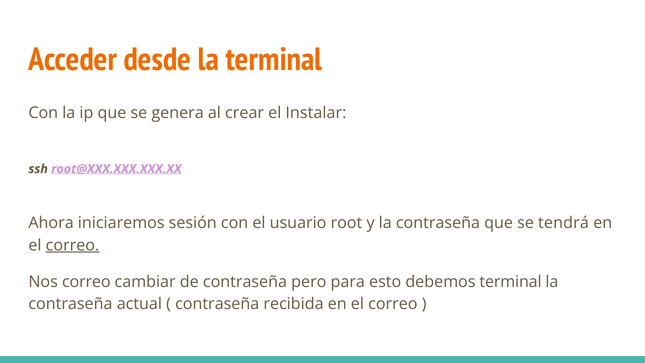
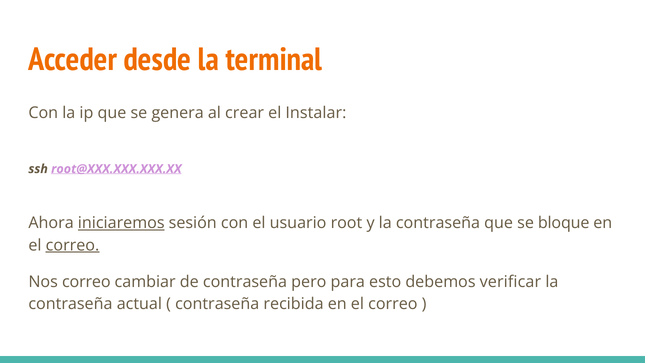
iniciaremos underline: none -> present
tendrá: tendrá -> bloque
debemos terminal: terminal -> verificar
